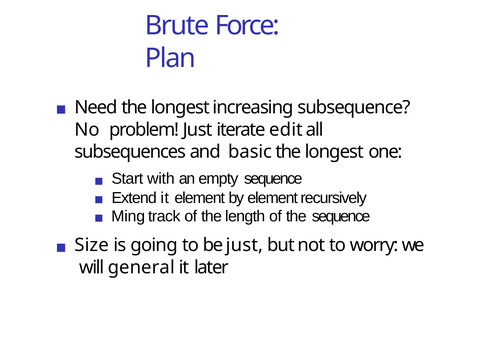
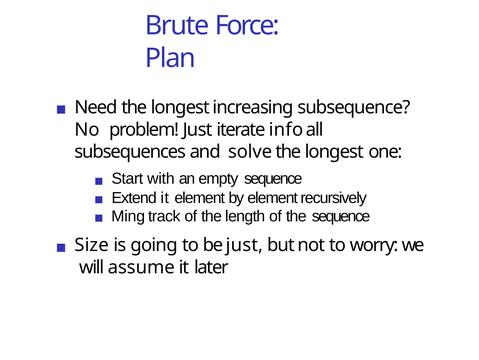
edit: edit -> info
basic: basic -> solve
general: general -> assume
